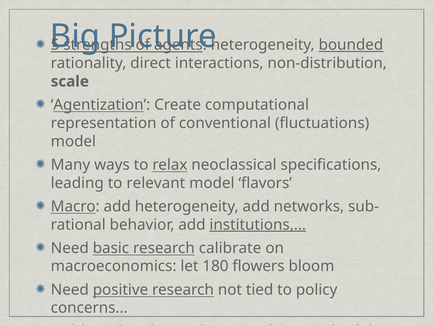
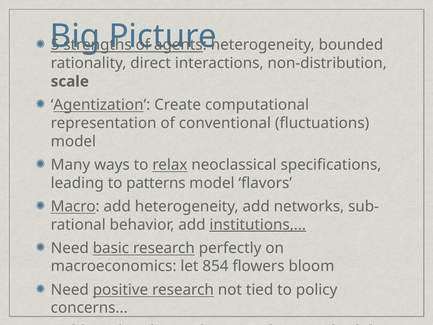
bounded underline: present -> none
relevant: relevant -> patterns
calibrate: calibrate -> perfectly
180: 180 -> 854
